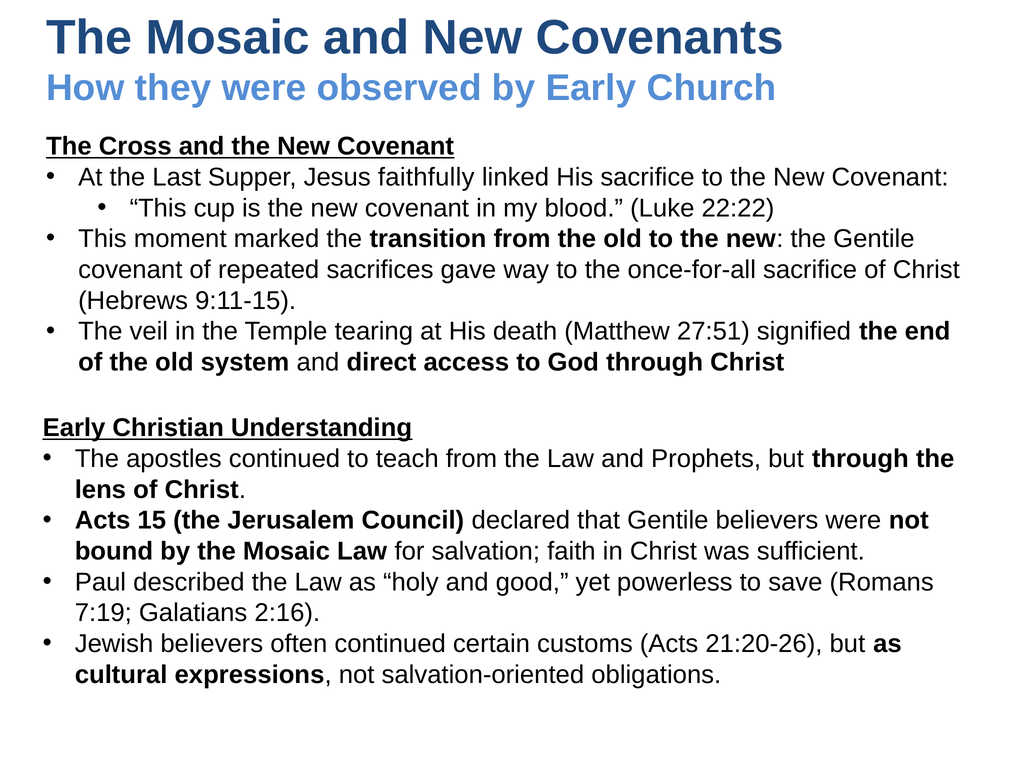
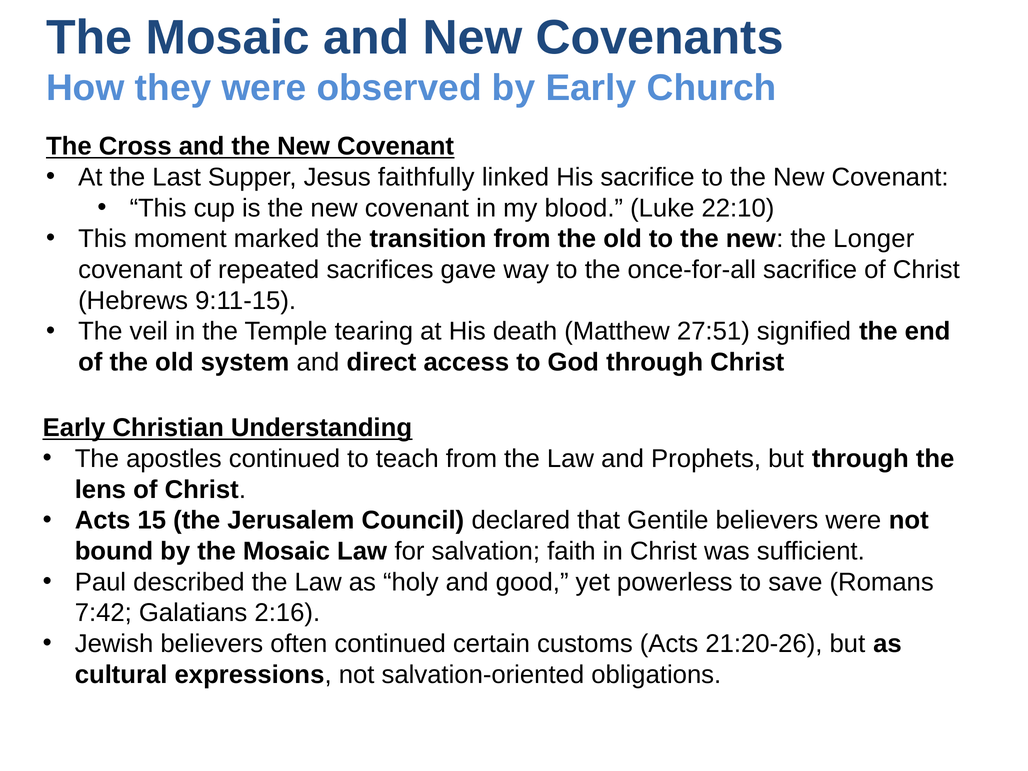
22:22: 22:22 -> 22:10
the Gentile: Gentile -> Longer
7:19: 7:19 -> 7:42
